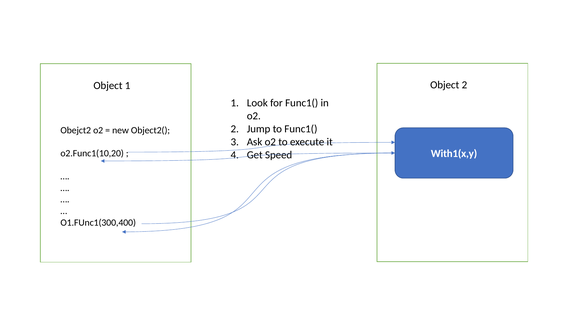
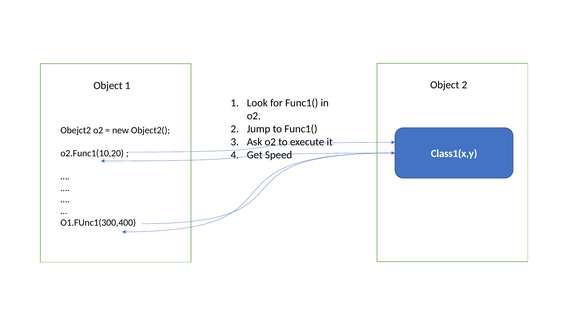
With1(x,y: With1(x,y -> Class1(x,y
